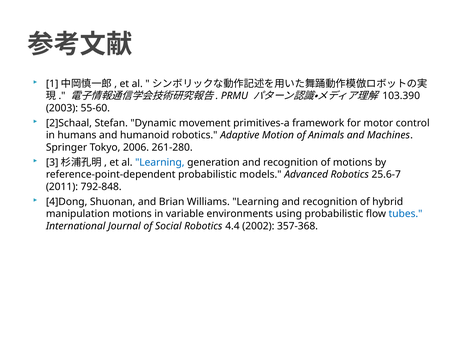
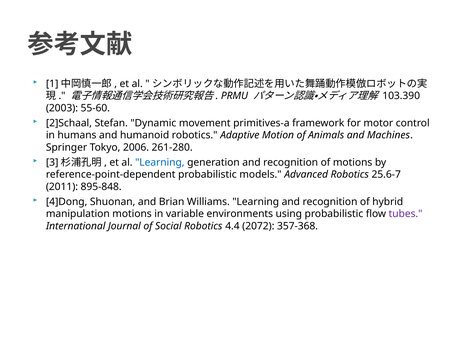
792-848: 792-848 -> 895-848
tubes colour: blue -> purple
2002: 2002 -> 2072
